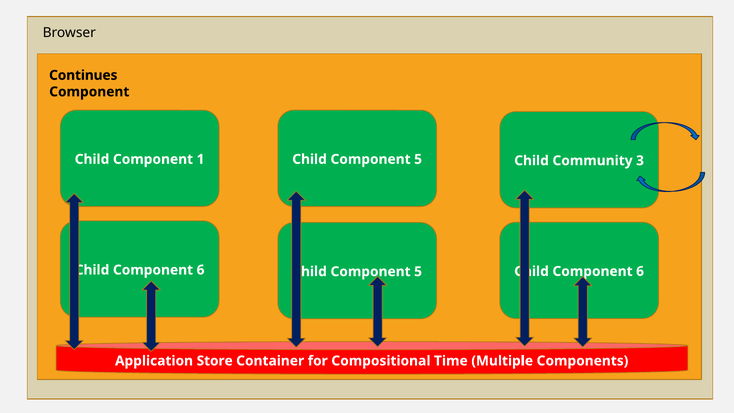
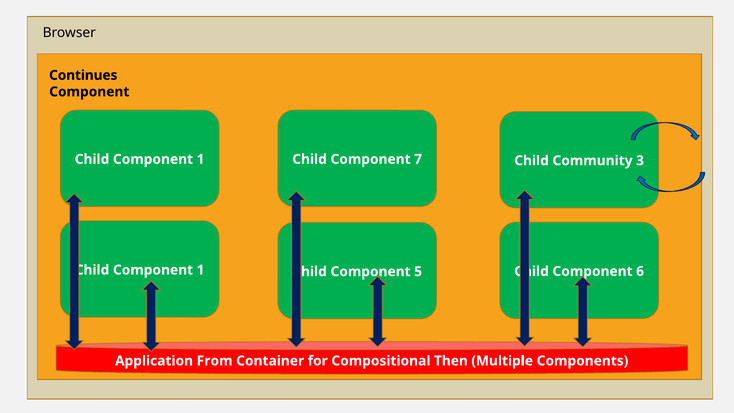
1 Child Component 5: 5 -> 7
6 at (201, 270): 6 -> 1
Store: Store -> From
Time: Time -> Then
